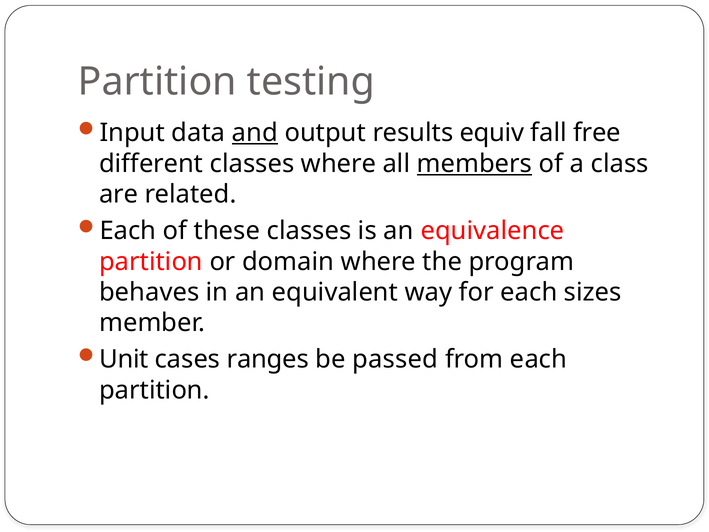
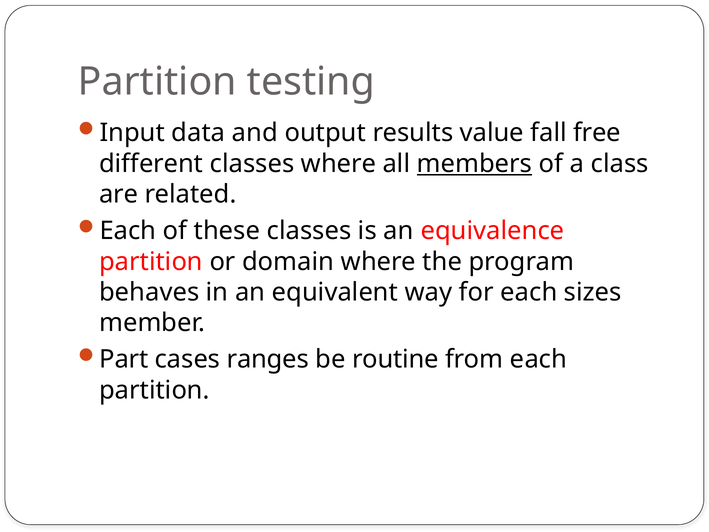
and underline: present -> none
equiv: equiv -> value
Unit: Unit -> Part
passed: passed -> routine
